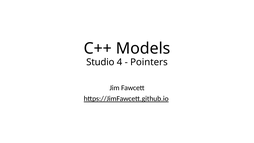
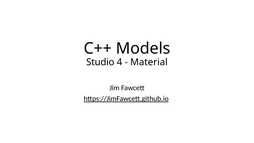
Pointers: Pointers -> Material
